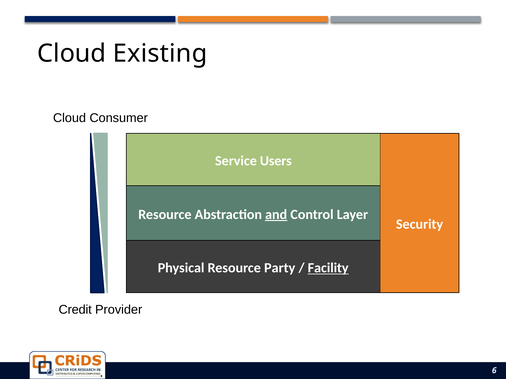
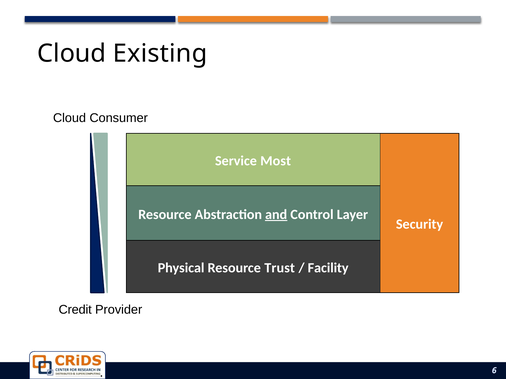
Users: Users -> Most
Party: Party -> Trust
Facility underline: present -> none
